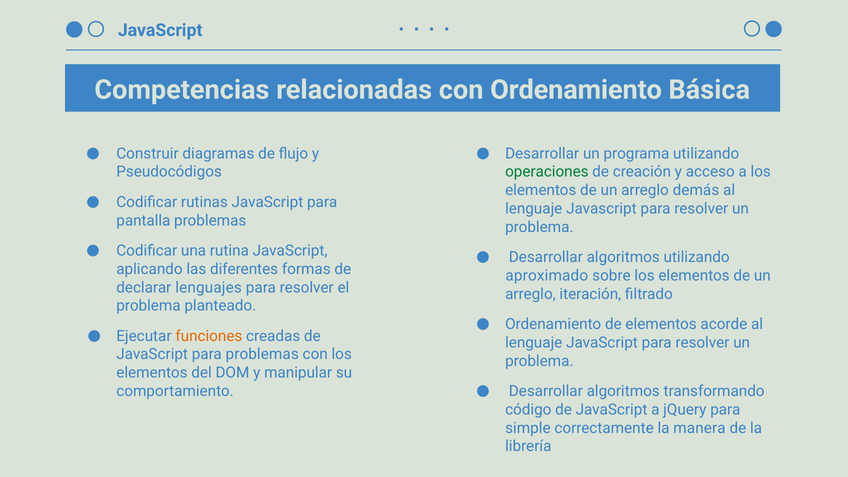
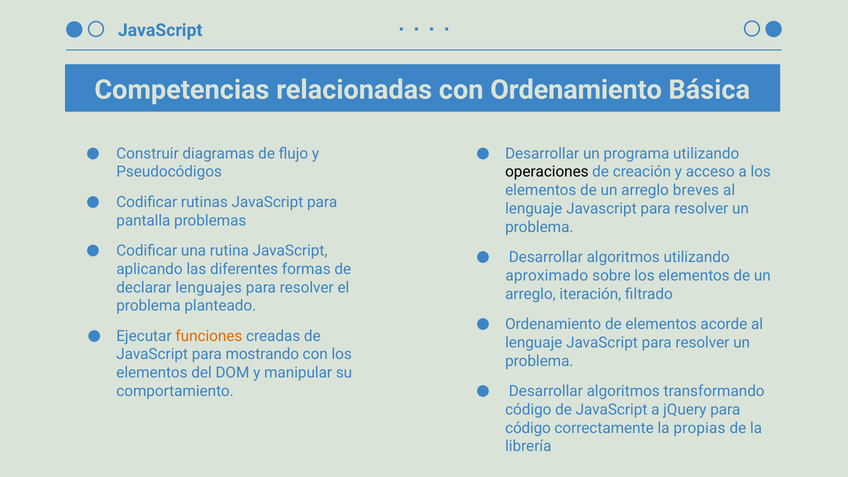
operaciones colour: green -> black
demás: demás -> breves
para problemas: problemas -> mostrando
simple at (528, 428): simple -> código
manera: manera -> propias
